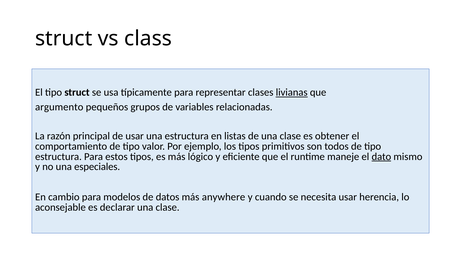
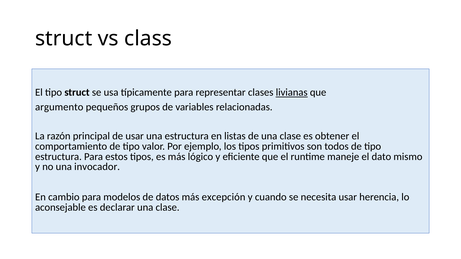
dato underline: present -> none
especiales: especiales -> invocador
anywhere: anywhere -> excepción
